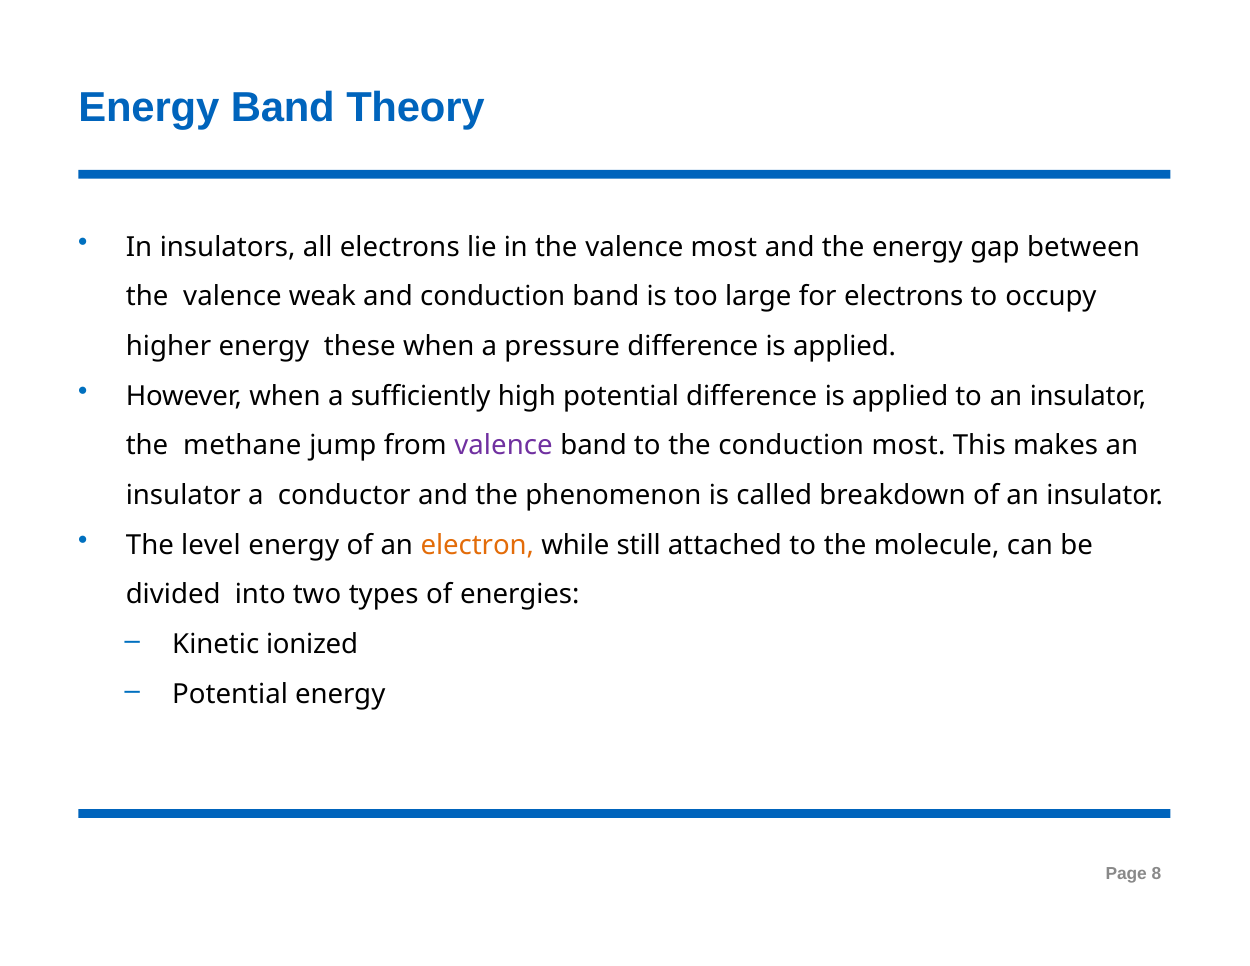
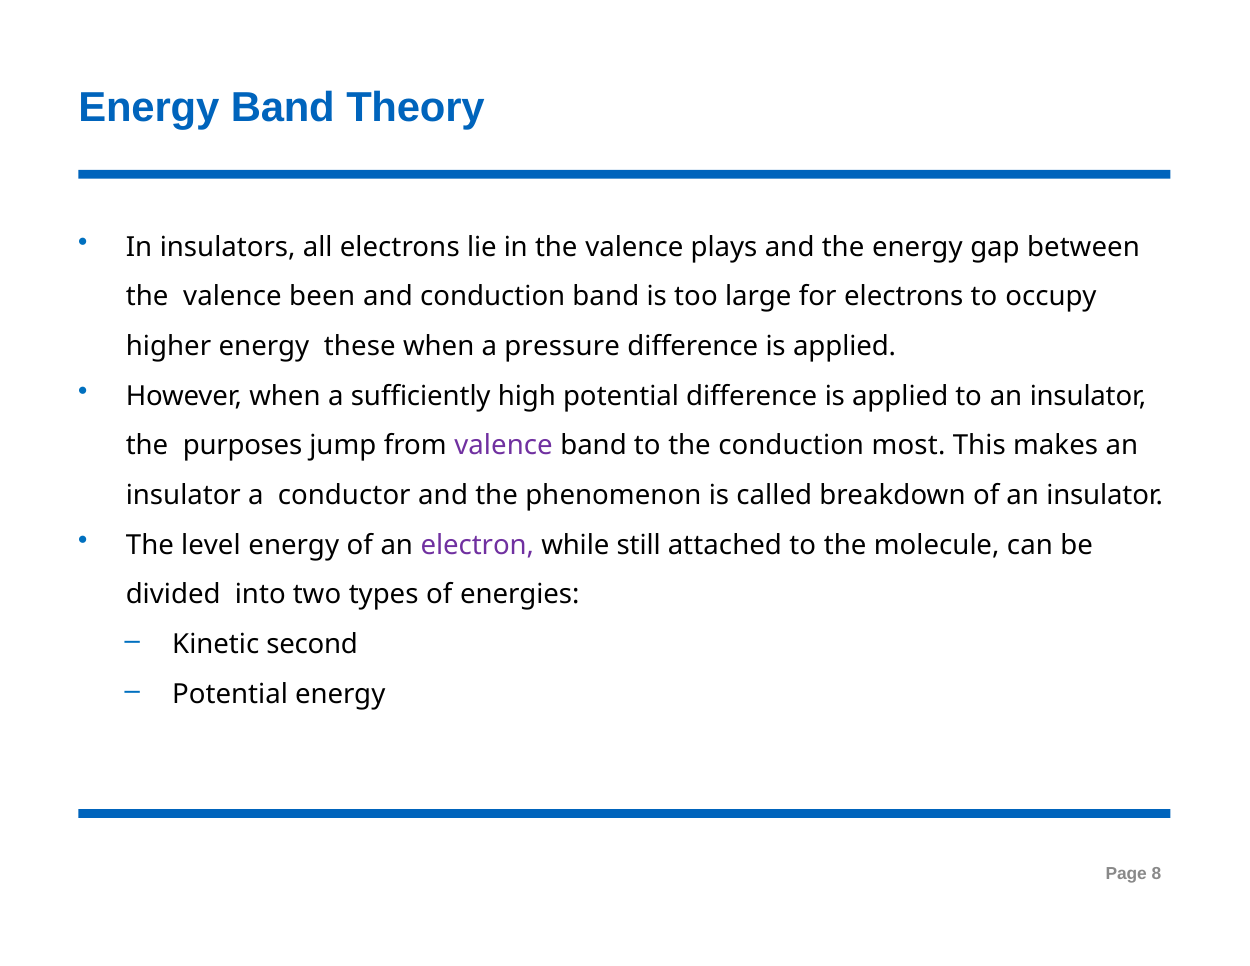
valence most: most -> plays
weak: weak -> been
methane: methane -> purposes
electron colour: orange -> purple
ionized: ionized -> second
